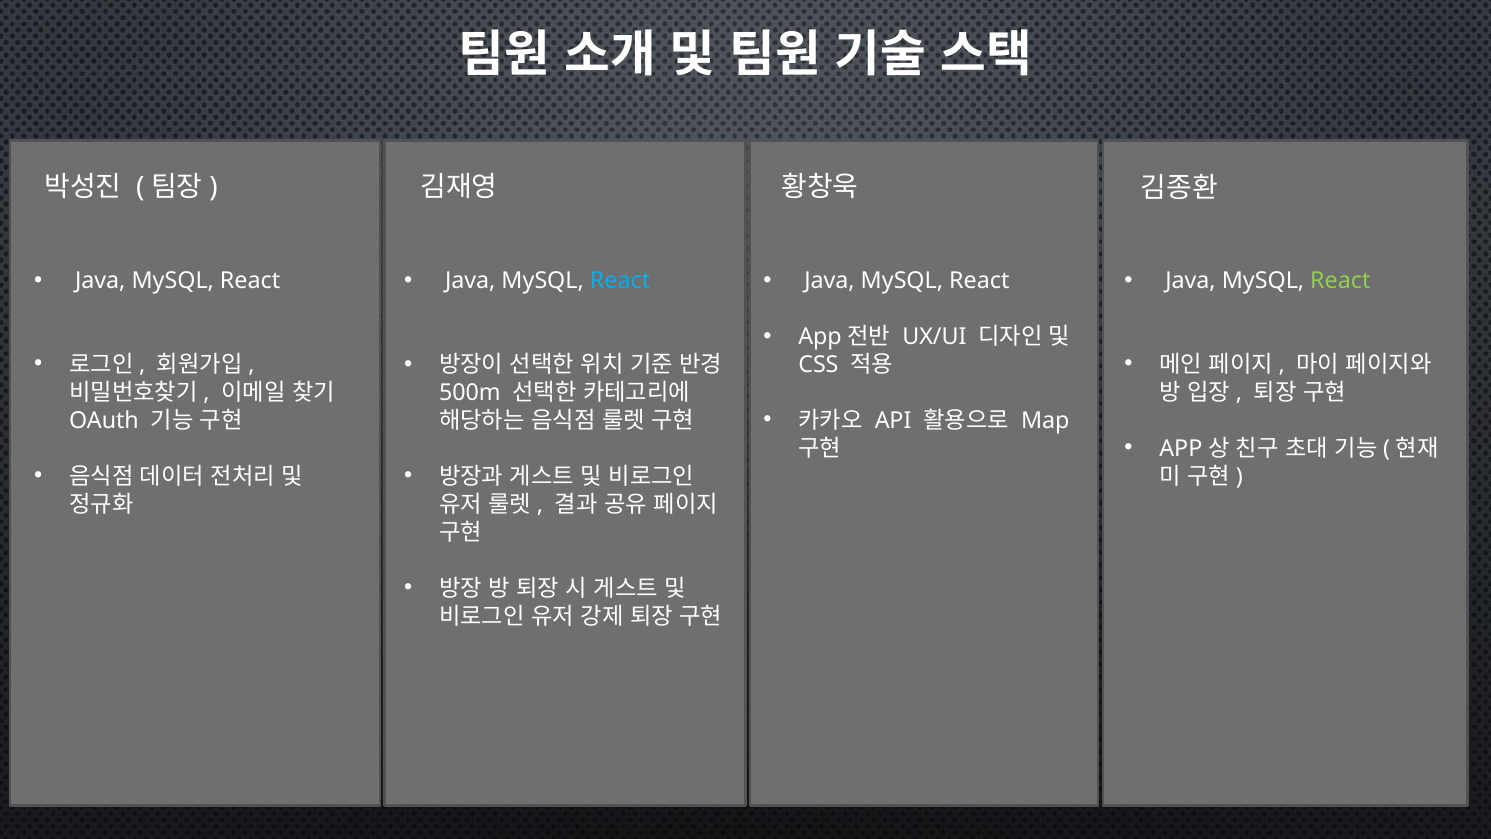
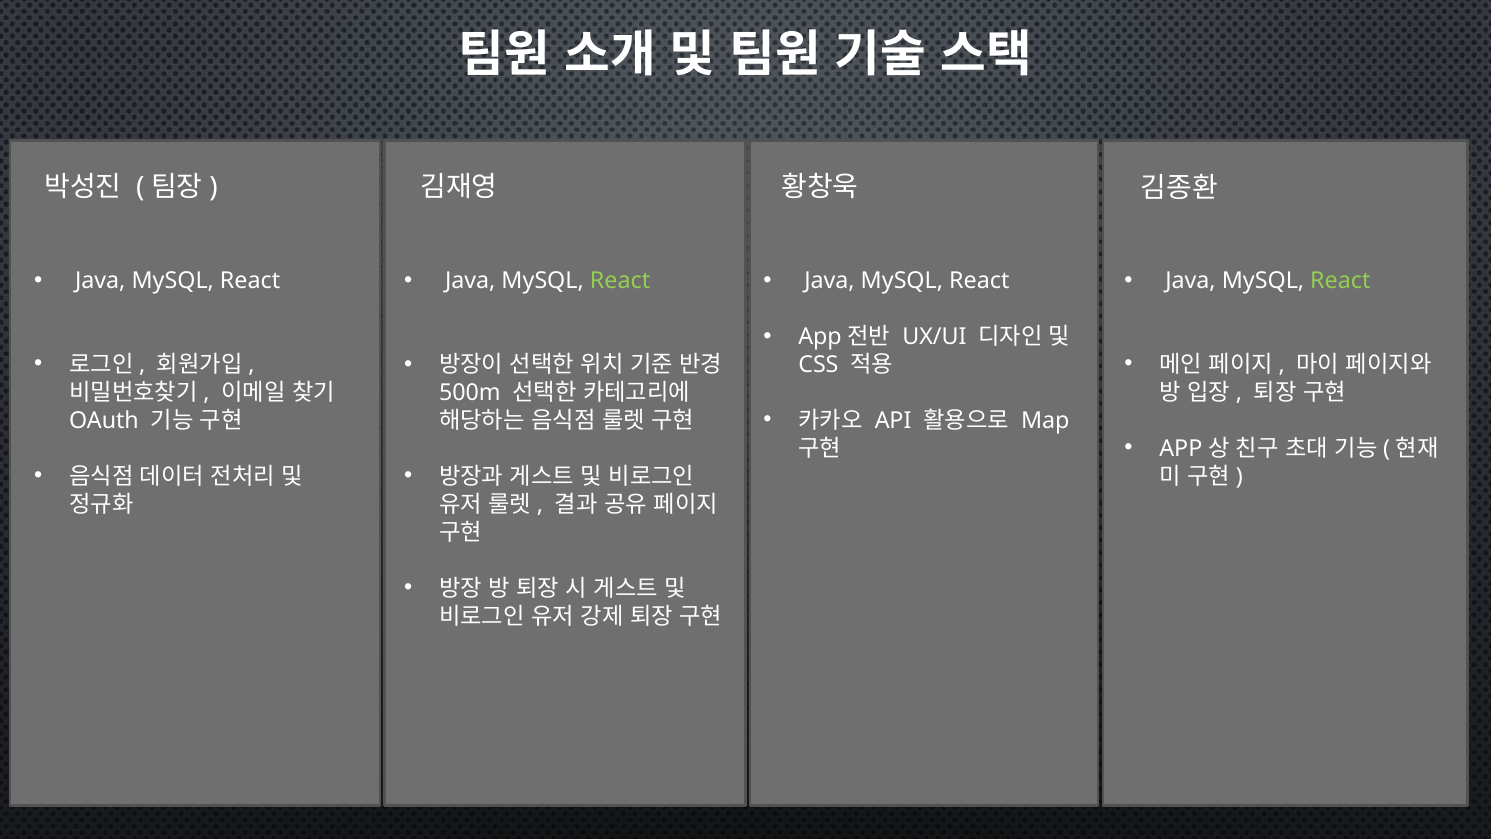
React at (620, 281) colour: light blue -> light green
